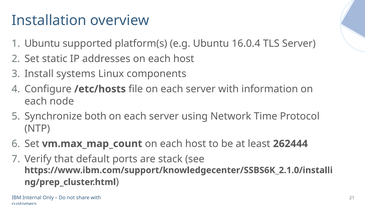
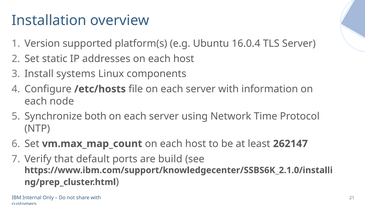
Ubuntu at (42, 44): Ubuntu -> Version
262444: 262444 -> 262147
stack: stack -> build
